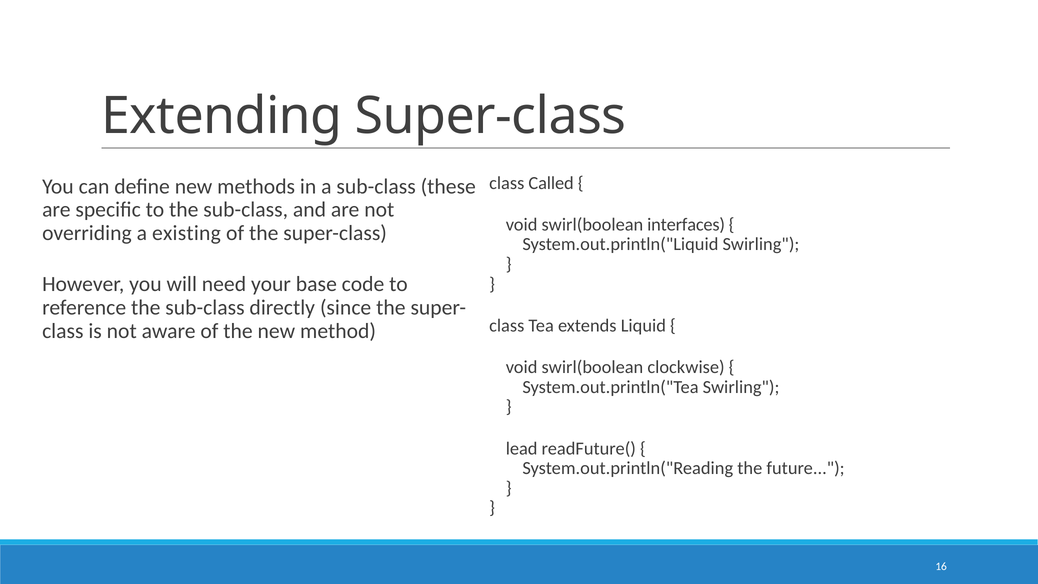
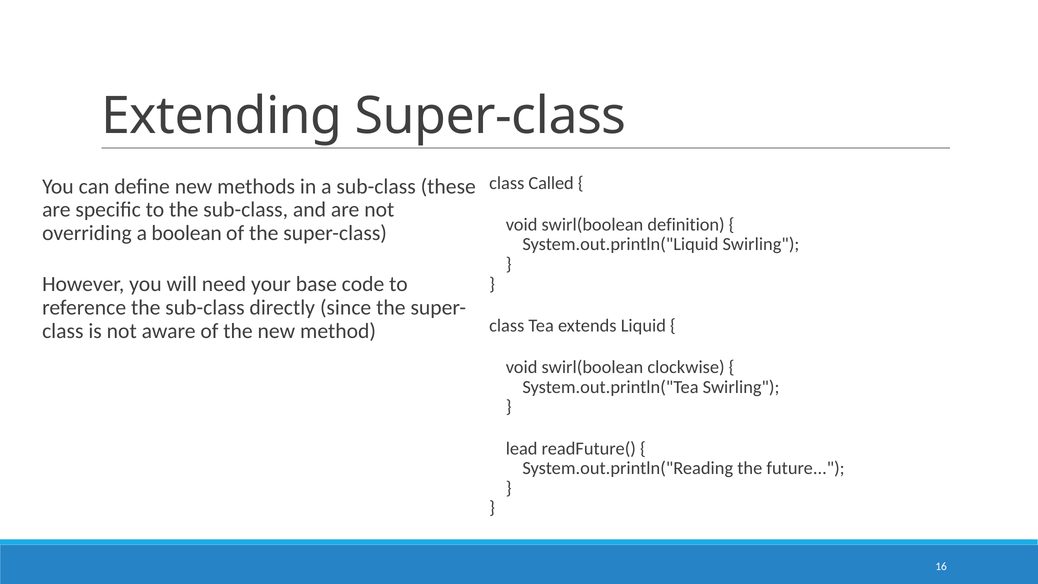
interfaces: interfaces -> definition
existing: existing -> boolean
